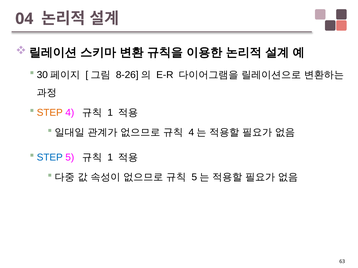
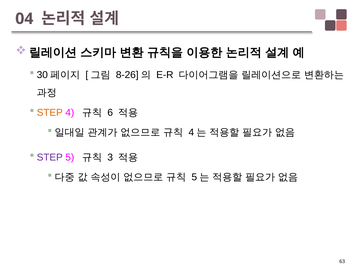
1 at (110, 113): 1 -> 6
STEP at (50, 158) colour: blue -> purple
1 at (110, 158): 1 -> 3
